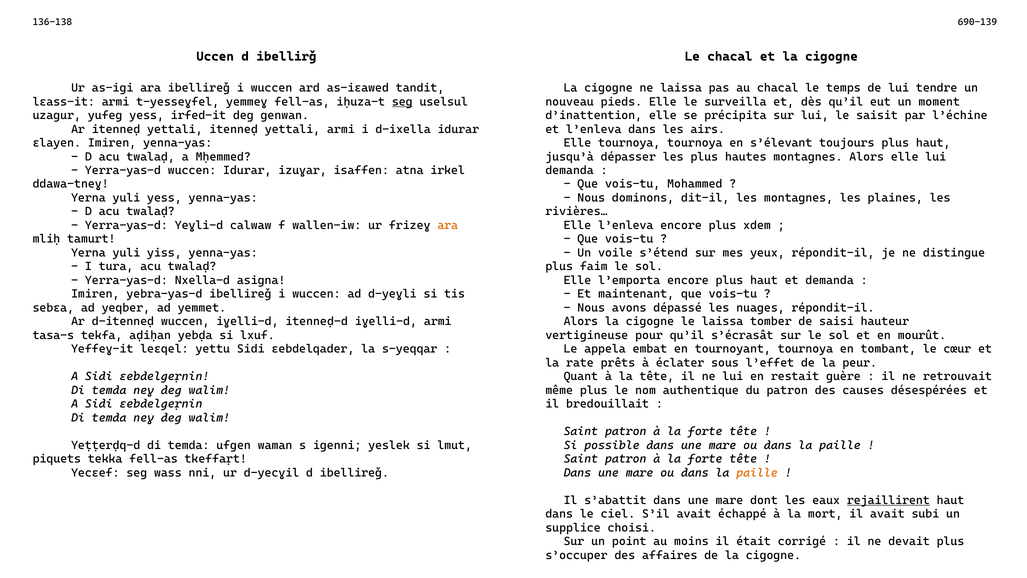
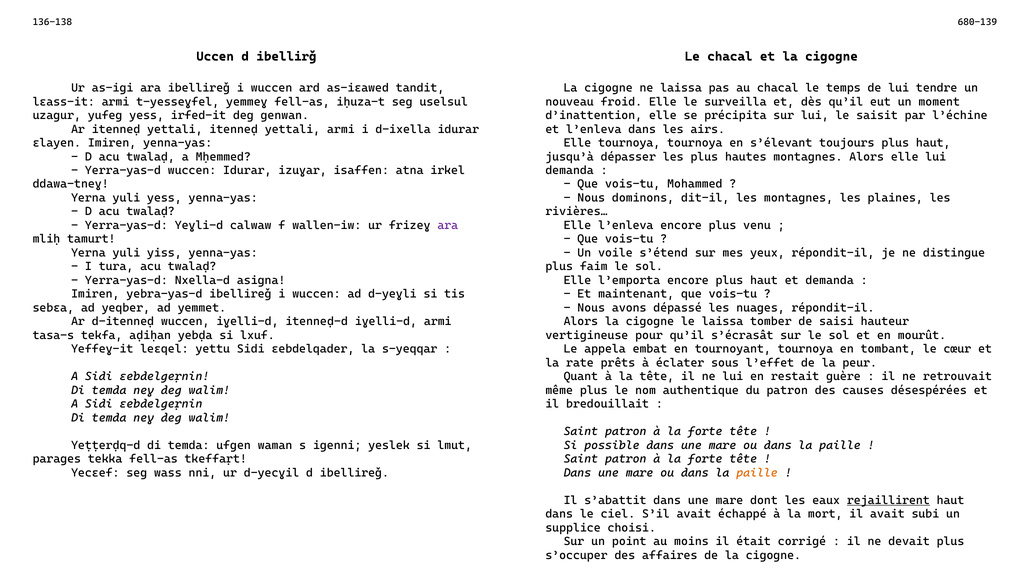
690-139: 690-139 -> 680-139
seg at (402, 102) underline: present -> none
pieds: pieds -> froid
ara at (448, 225) colour: orange -> purple
xdem: xdem -> venu
piquets: piquets -> parages
